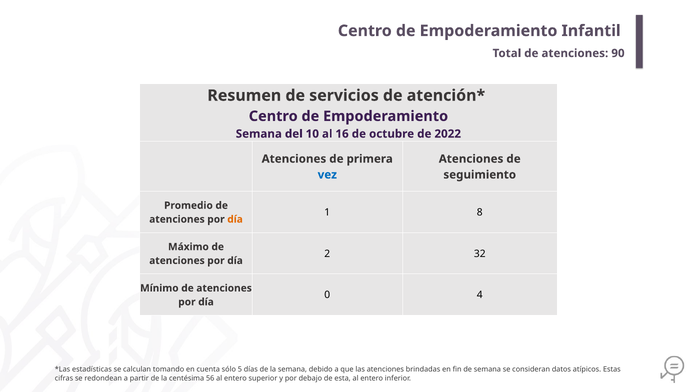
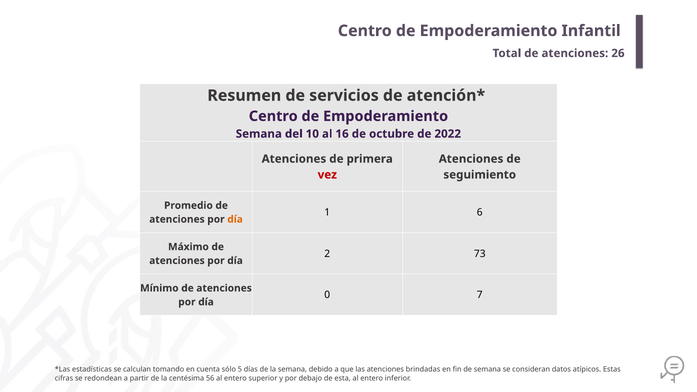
90: 90 -> 26
vez colour: blue -> red
8: 8 -> 6
32: 32 -> 73
4: 4 -> 7
